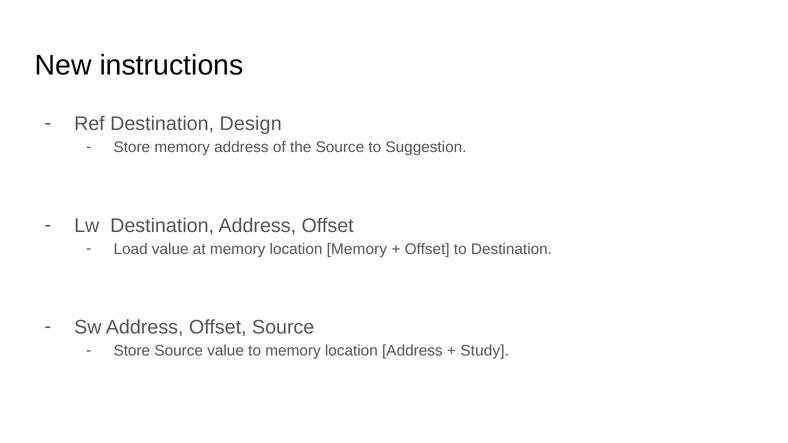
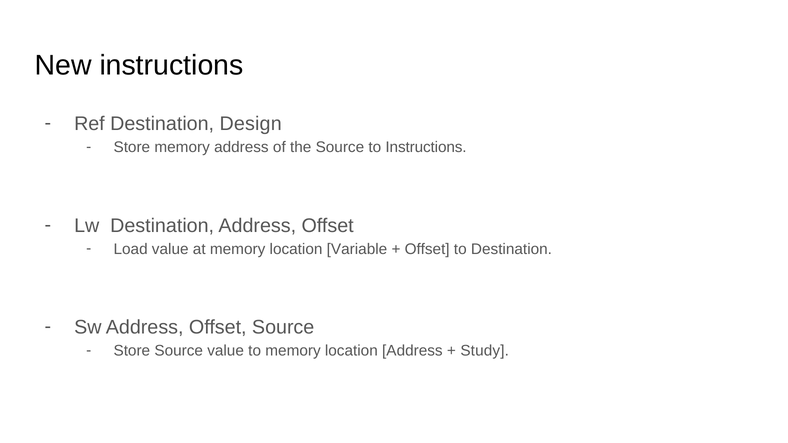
to Suggestion: Suggestion -> Instructions
location Memory: Memory -> Variable
